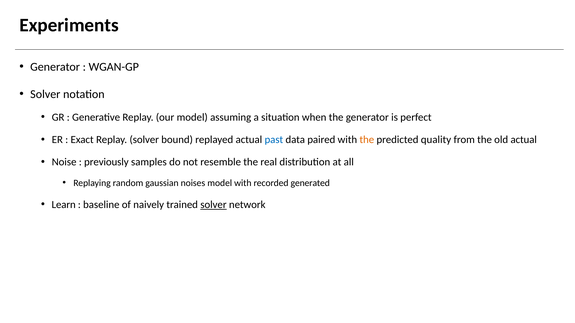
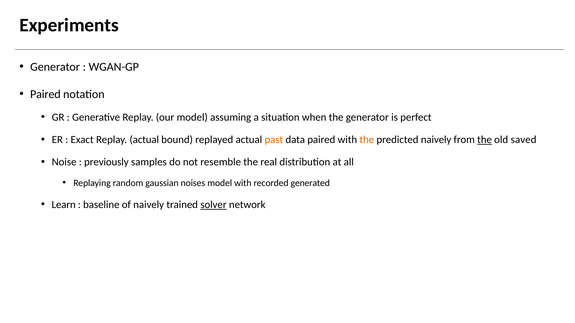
Solver at (45, 94): Solver -> Paired
Replay solver: solver -> actual
past colour: blue -> orange
predicted quality: quality -> naively
the at (485, 140) underline: none -> present
old actual: actual -> saved
